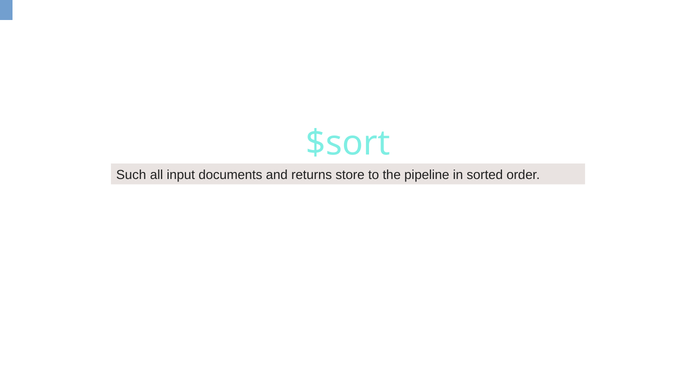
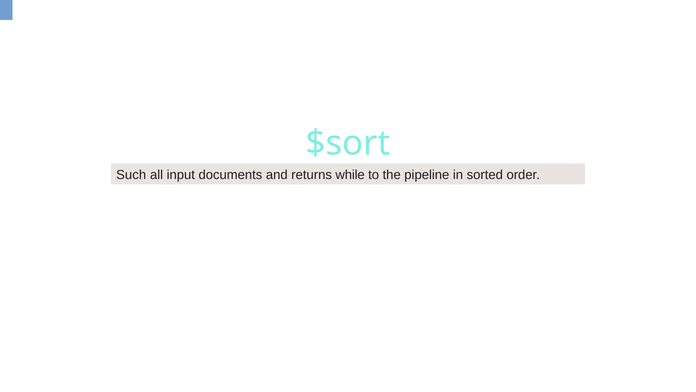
store: store -> while
